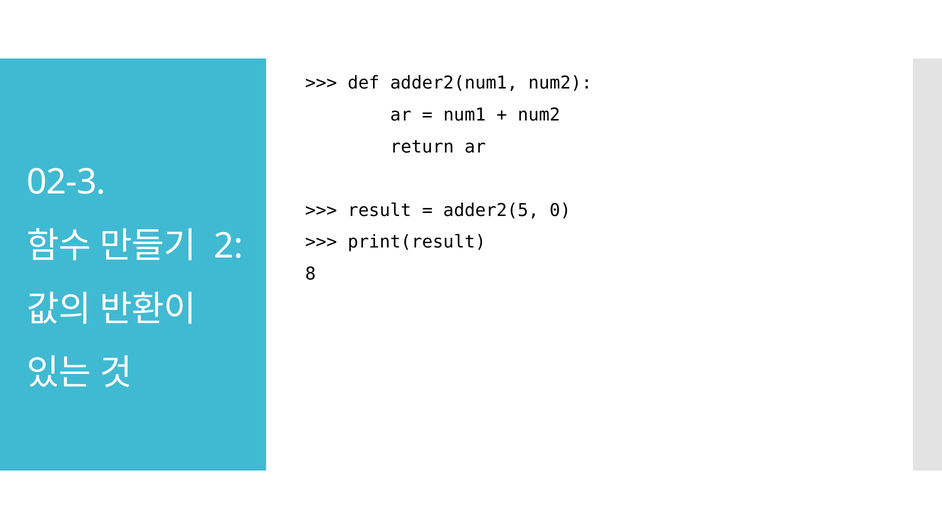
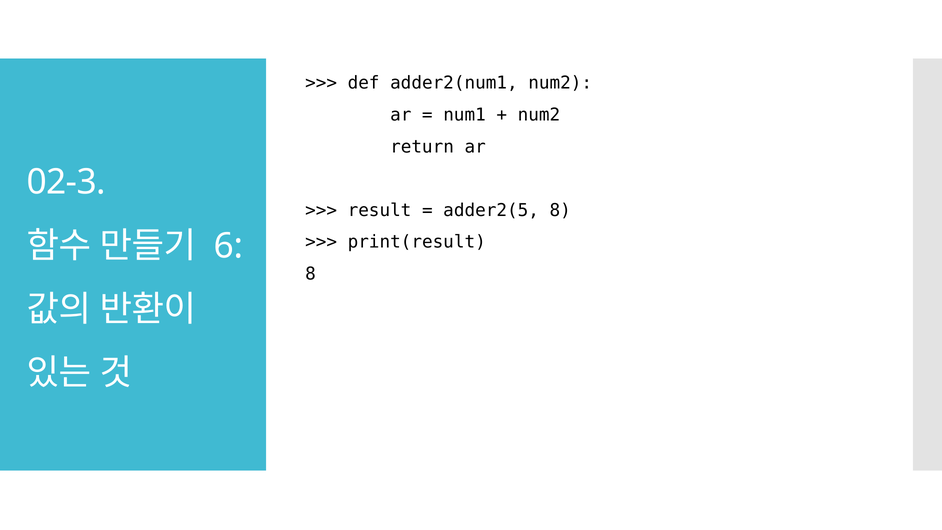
adder2(5 0: 0 -> 8
2: 2 -> 6
